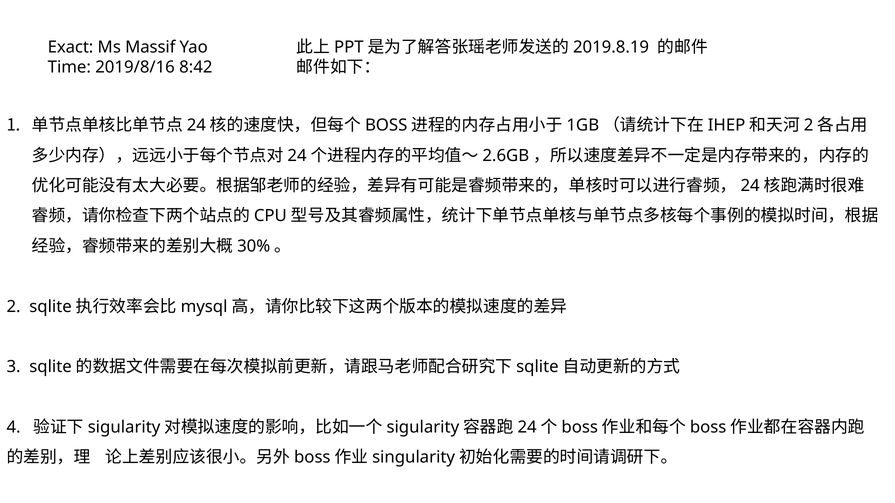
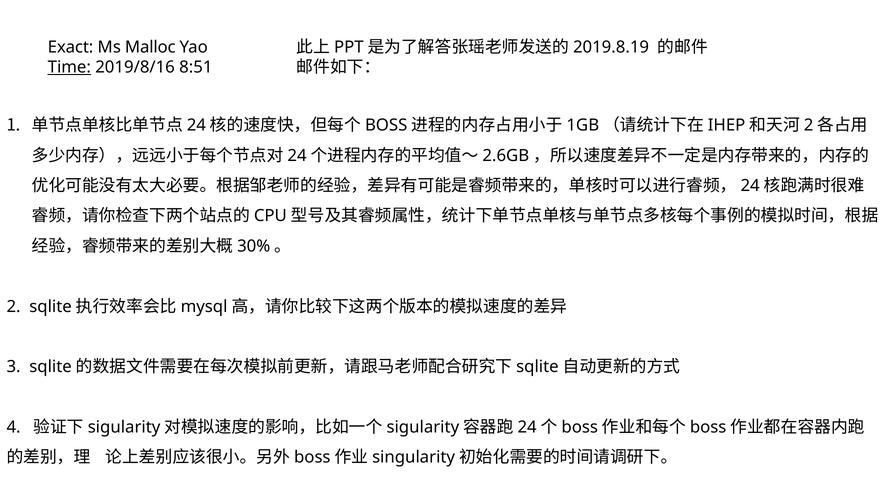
Massif: Massif -> Malloc
Time underline: none -> present
8:42: 8:42 -> 8:51
